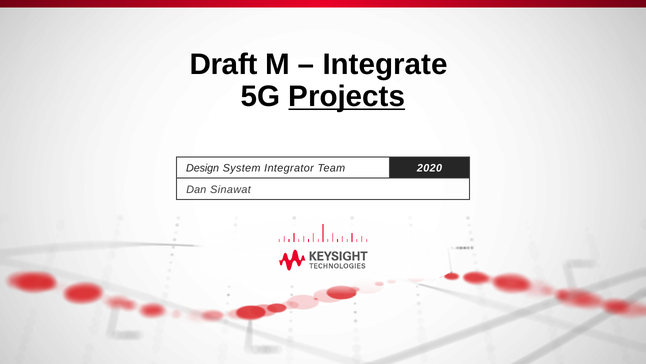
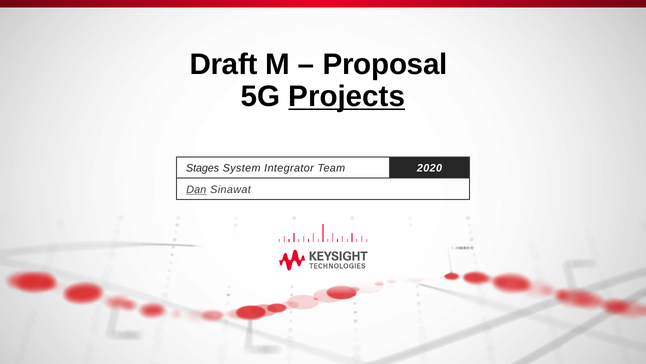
Integrate: Integrate -> Proposal
Design: Design -> Stages
Dan underline: none -> present
